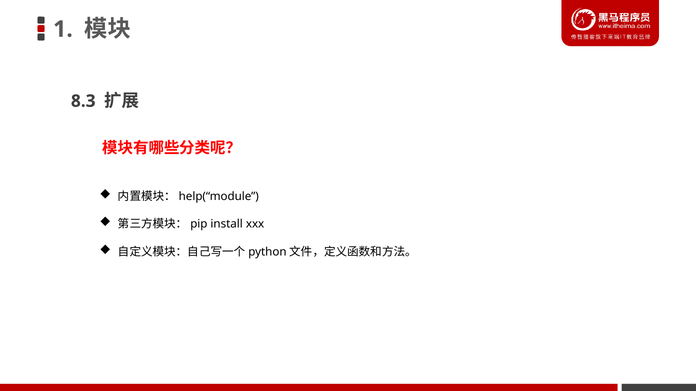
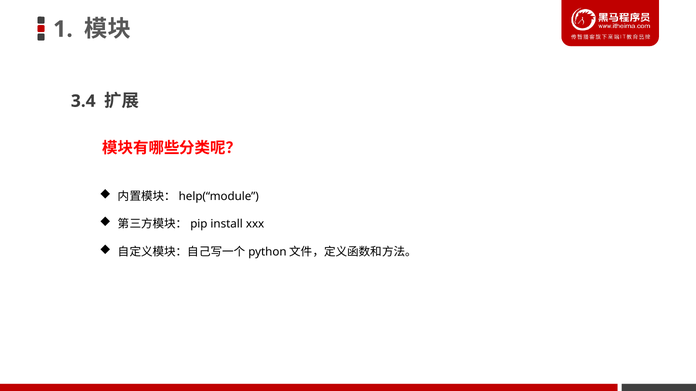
8.3: 8.3 -> 3.4
